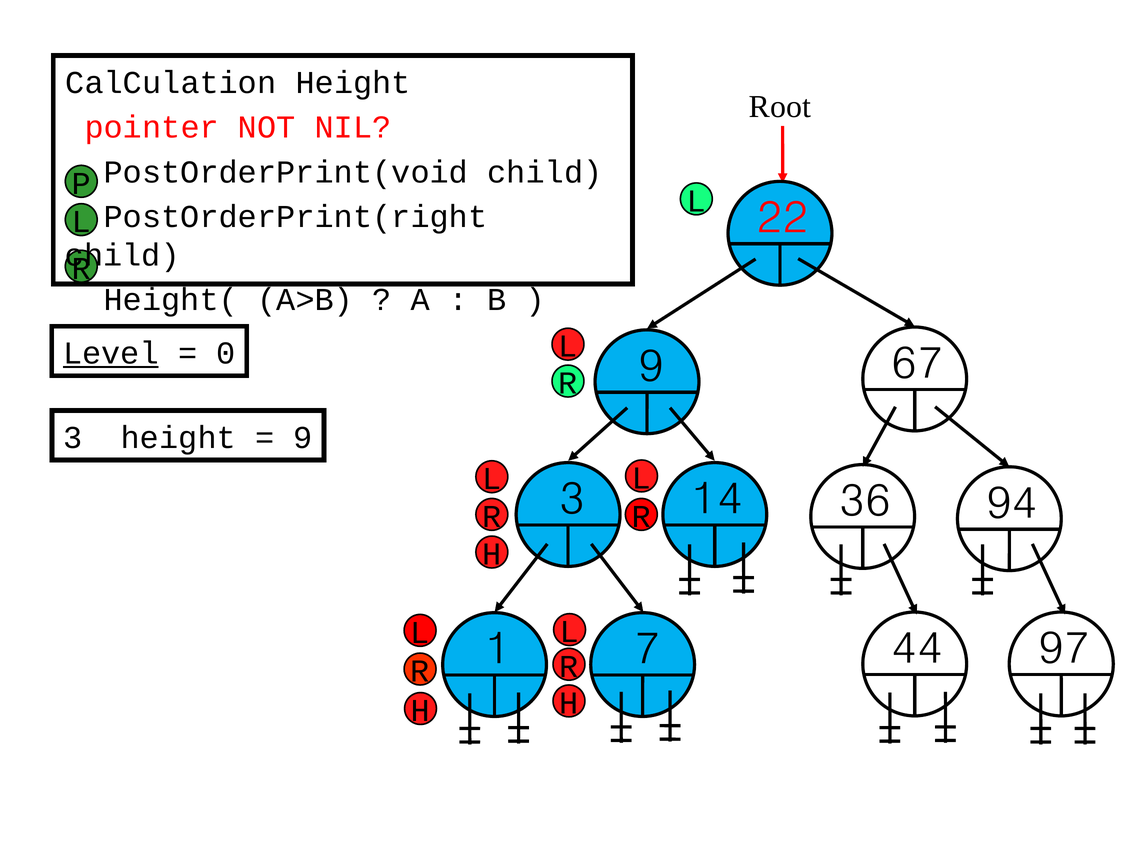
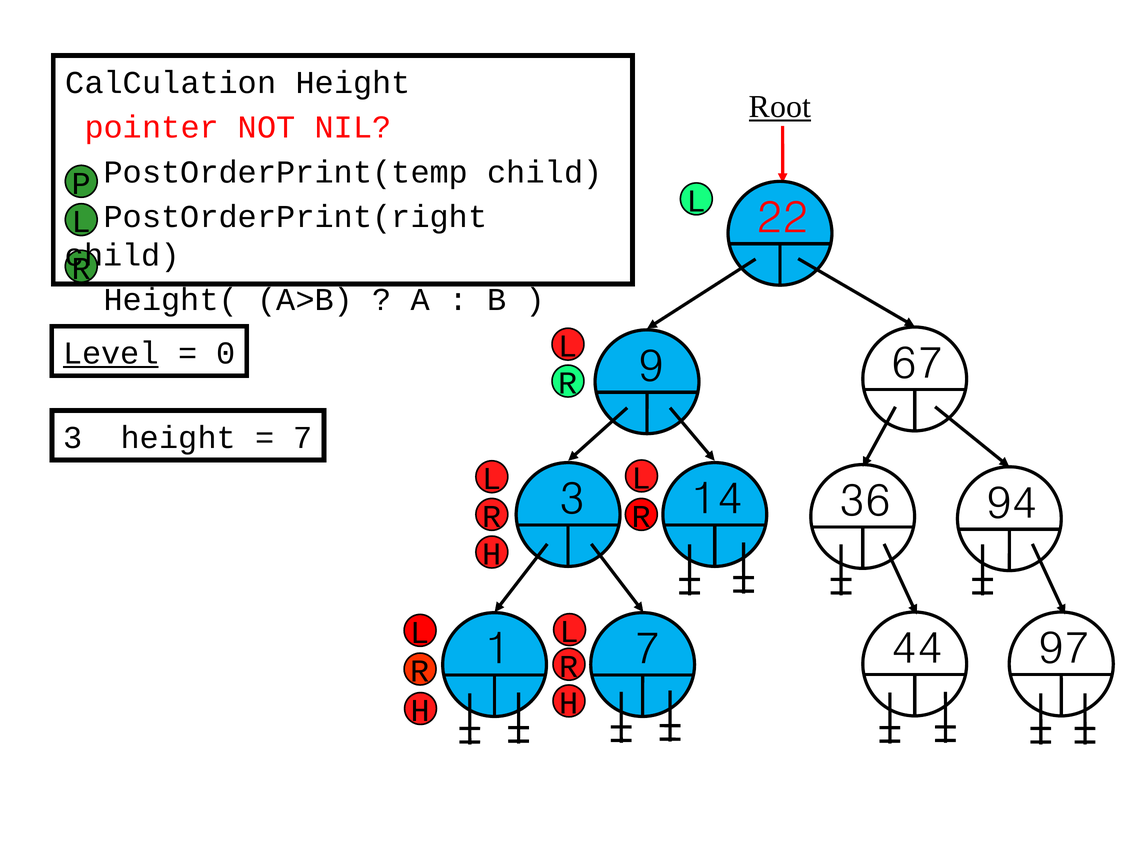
Root underline: none -> present
PostOrderPrint(void: PostOrderPrint(void -> PostOrderPrint(temp
9 at (303, 438): 9 -> 7
